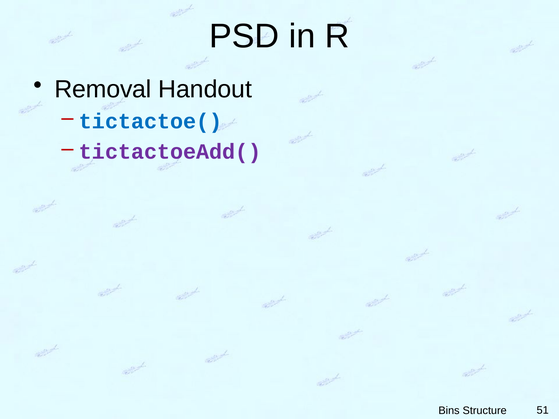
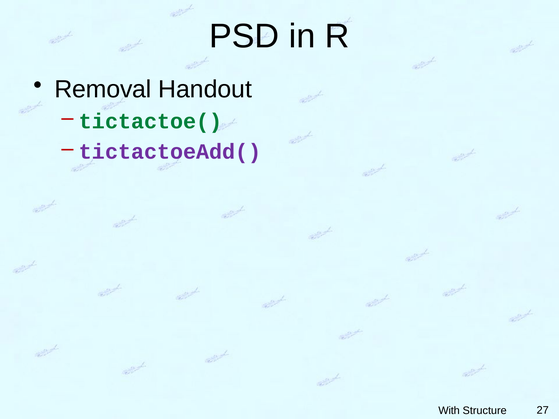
tictactoe( colour: blue -> green
Bins: Bins -> With
51: 51 -> 27
